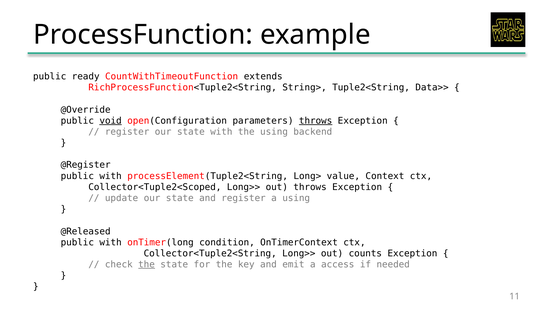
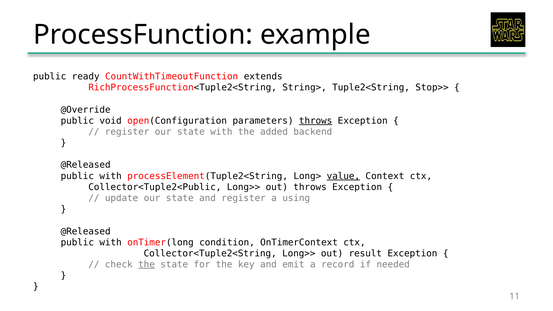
Data>>: Data>> -> Stop>>
void underline: present -> none
the using: using -> added
@Register at (86, 165): @Register -> @Released
value underline: none -> present
Collector<Tuple2<Scoped: Collector<Tuple2<Scoped -> Collector<Tuple2<Public
counts: counts -> result
access: access -> record
